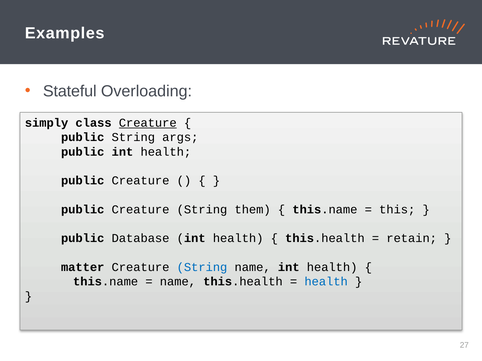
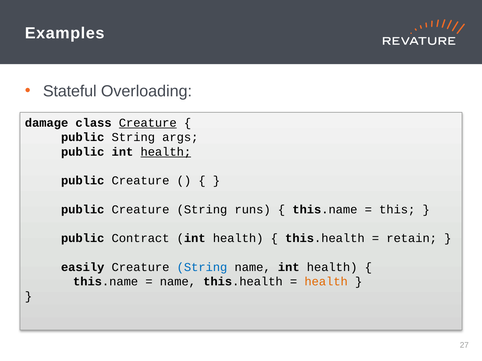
simply: simply -> damage
health at (166, 152) underline: none -> present
them: them -> runs
Database: Database -> Contract
matter: matter -> easily
health at (326, 282) colour: blue -> orange
